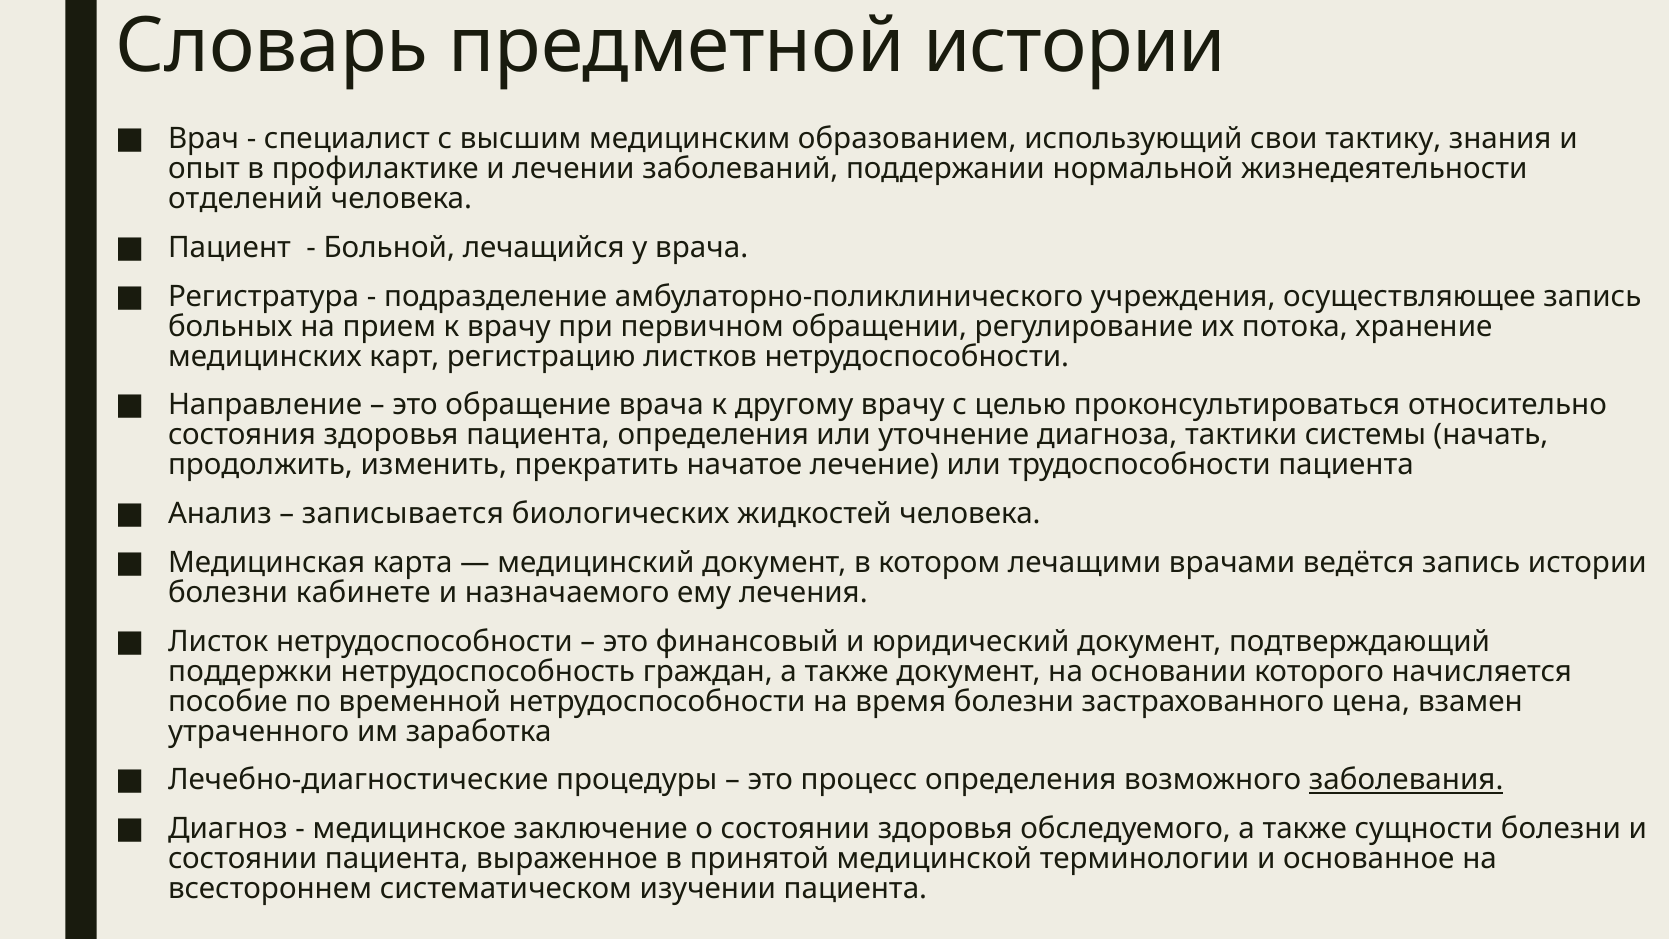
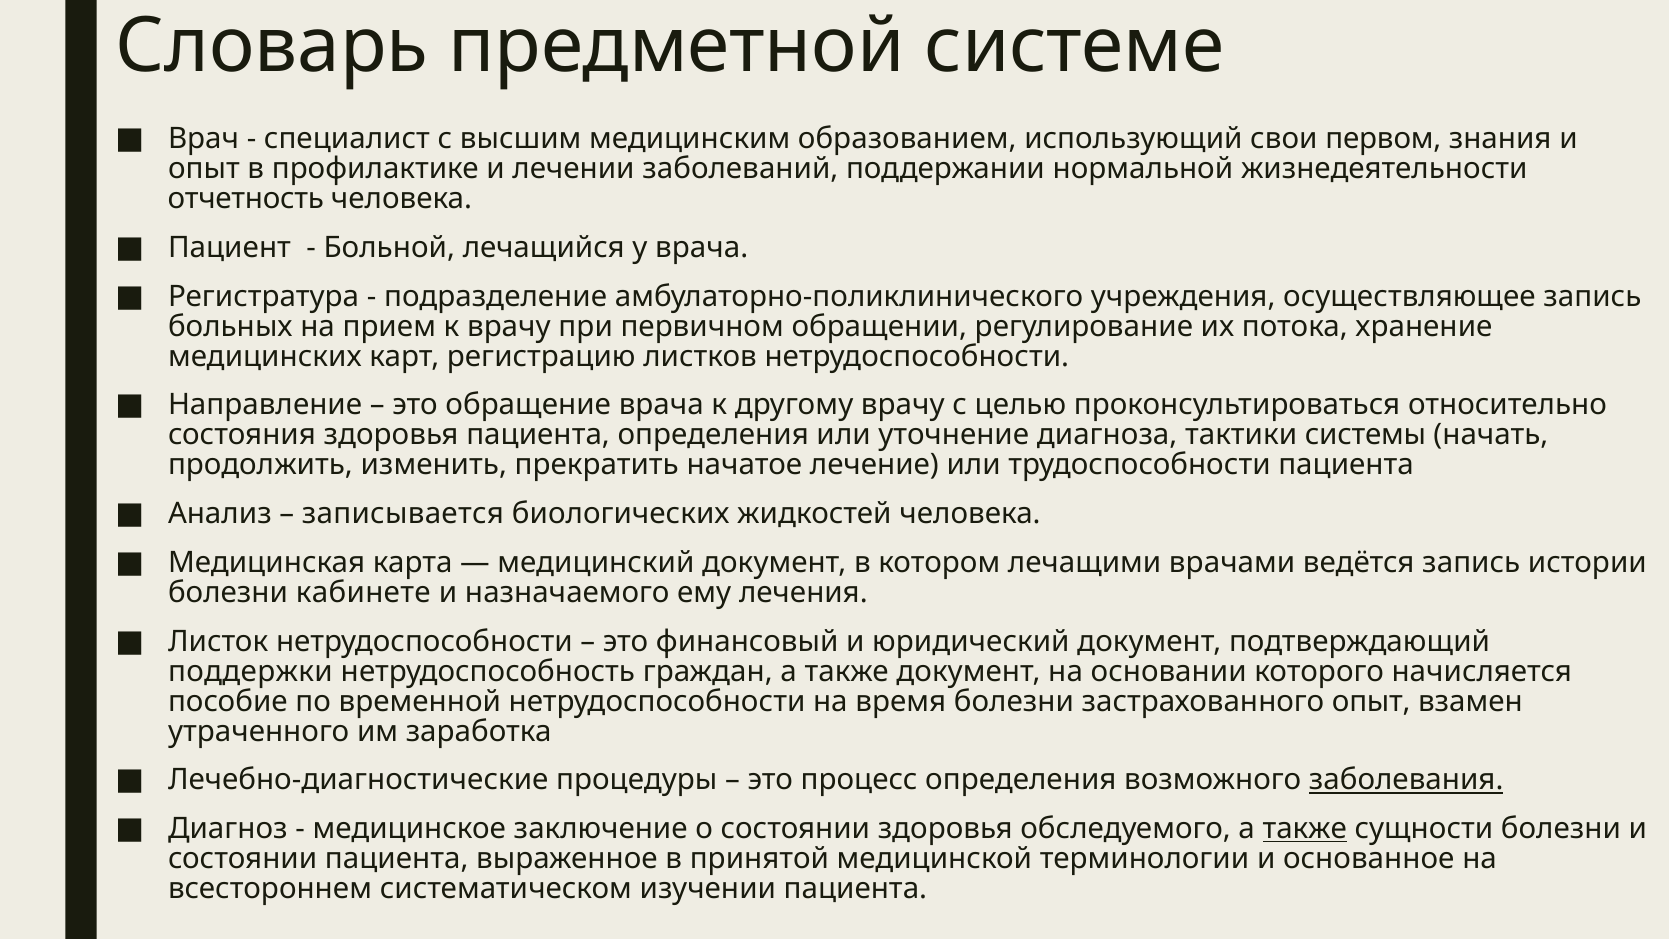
предметной истории: истории -> системе
тактику: тактику -> первом
отделений: отделений -> отчетность
застрахованного цена: цена -> опыт
также at (1305, 829) underline: none -> present
